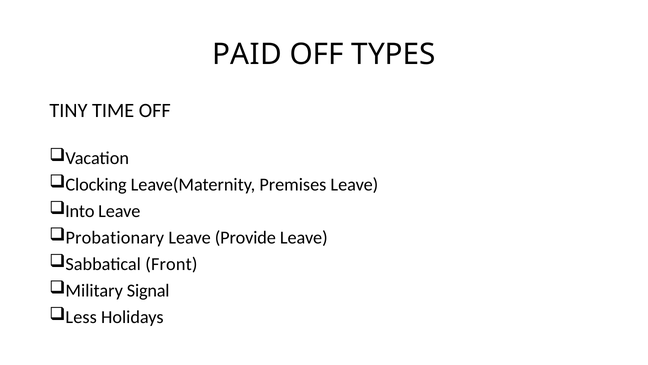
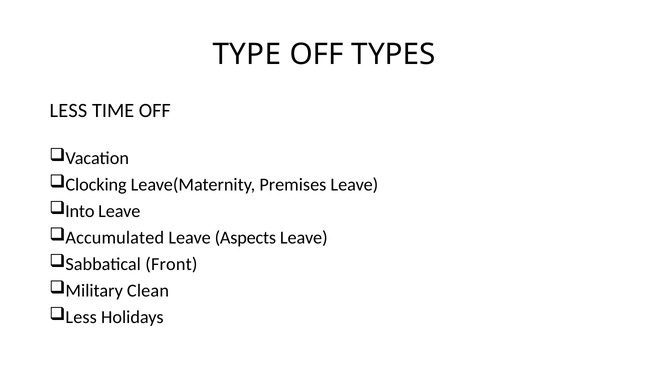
PAID: PAID -> TYPE
TINY at (68, 110): TINY -> LESS
Probationary: Probationary -> Accumulated
Provide: Provide -> Aspects
Signal: Signal -> Clean
